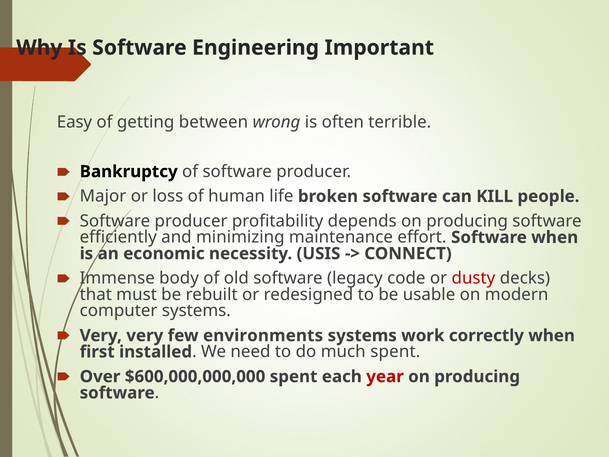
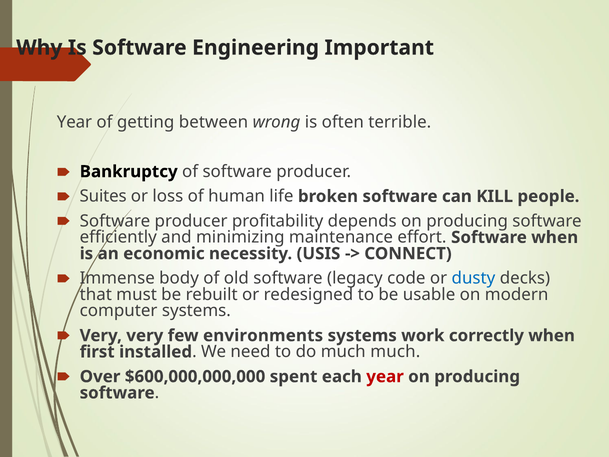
Easy at (74, 122): Easy -> Year
Major: Major -> Suites
dusty colour: red -> blue
much spent: spent -> much
